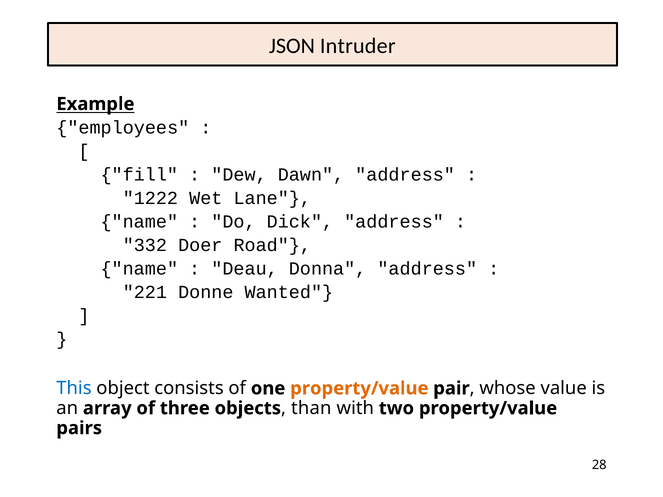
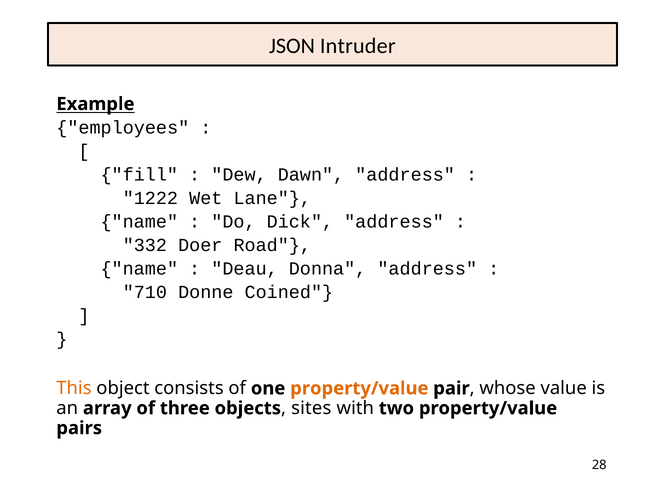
221: 221 -> 710
Wanted: Wanted -> Coined
This colour: blue -> orange
than: than -> sites
